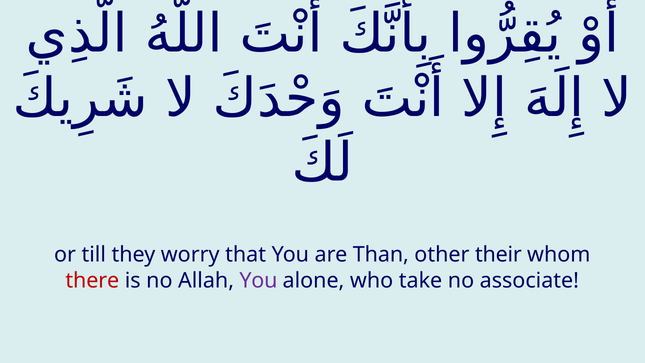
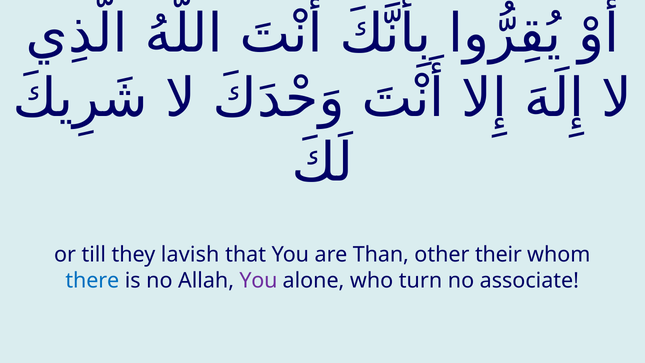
worry: worry -> lavish
there colour: red -> blue
take: take -> turn
